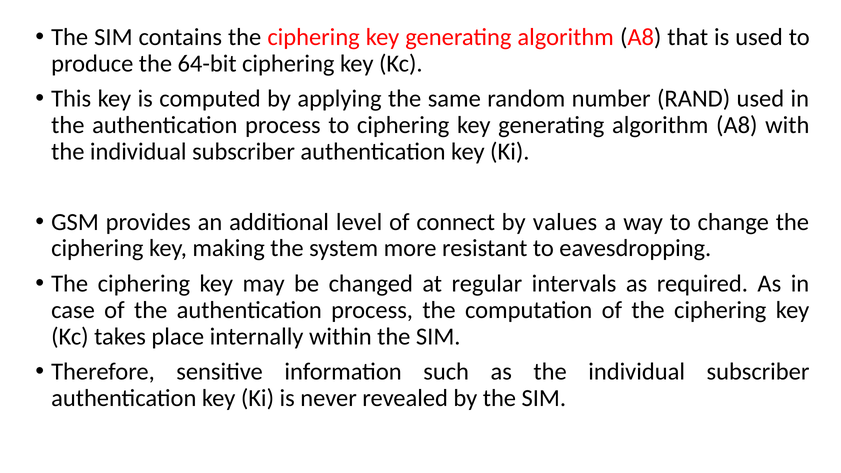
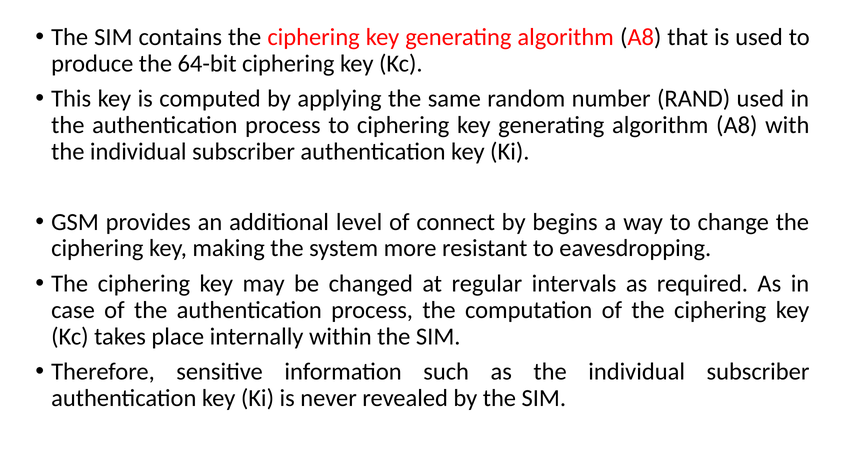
values: values -> begins
